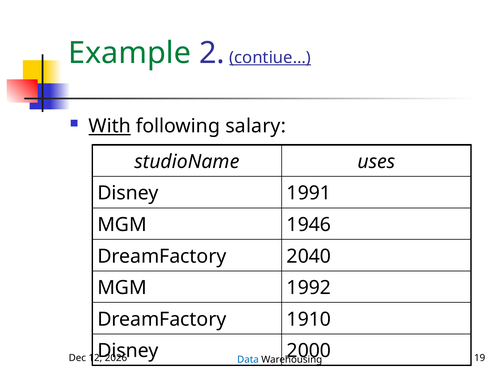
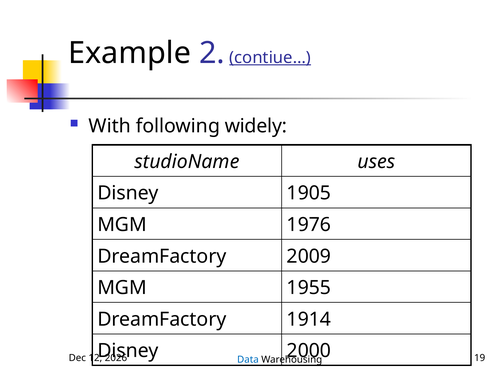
Example colour: green -> black
With underline: present -> none
salary: salary -> widely
1991: 1991 -> 1905
1946: 1946 -> 1976
2040: 2040 -> 2009
1992: 1992 -> 1955
1910: 1910 -> 1914
